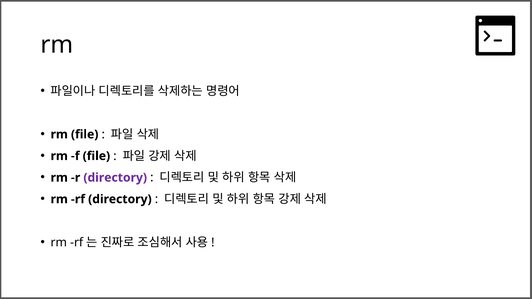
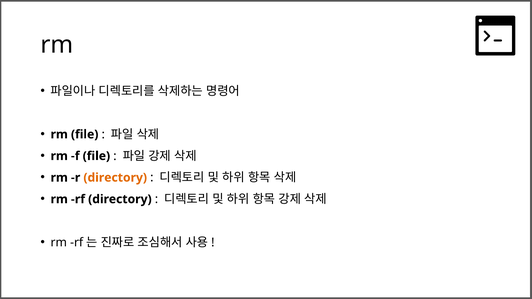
directory at (115, 178) colour: purple -> orange
